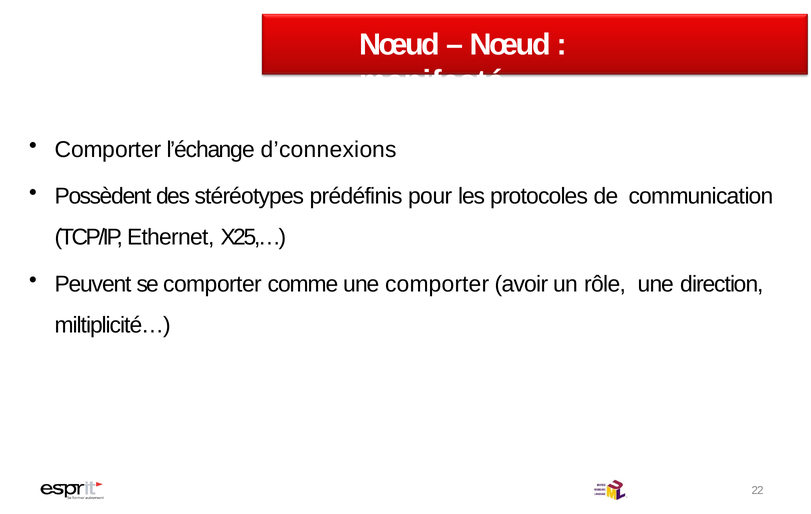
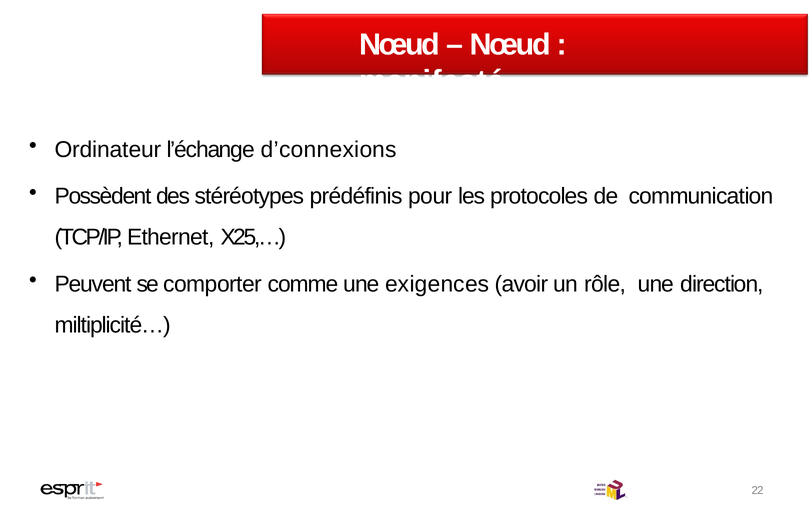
Comporter at (108, 150): Comporter -> Ordinateur
une comporter: comporter -> exigences
